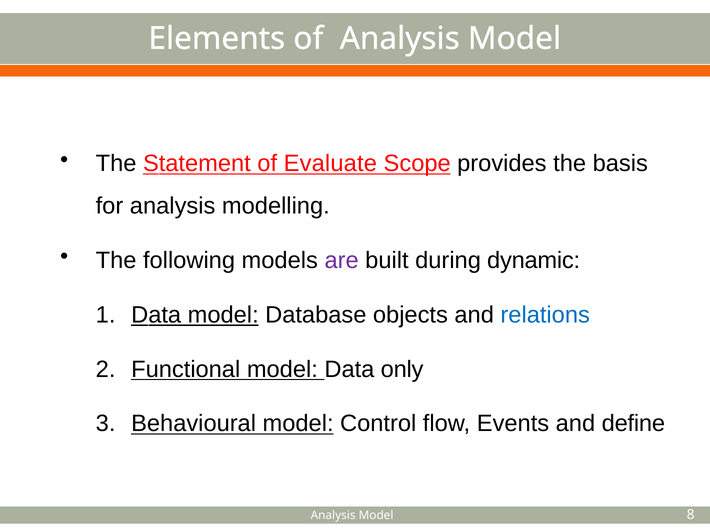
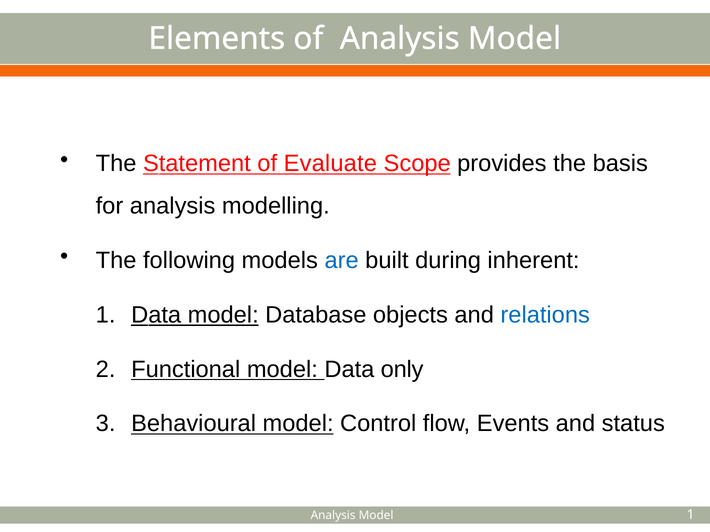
are colour: purple -> blue
dynamic: dynamic -> inherent
define: define -> status
Model 8: 8 -> 1
